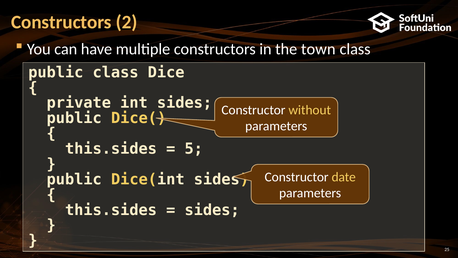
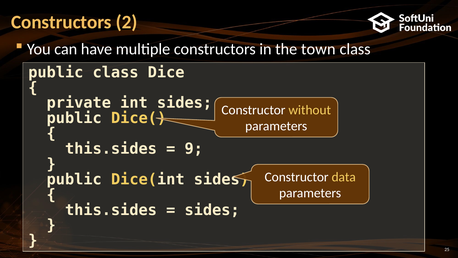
5: 5 -> 9
date: date -> data
